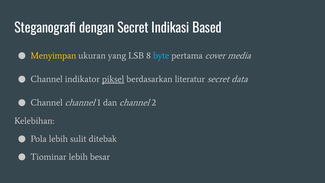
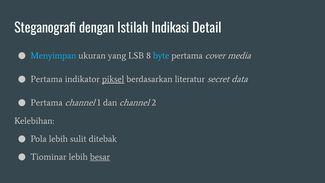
dengan Secret: Secret -> Istilah
Based: Based -> Detail
Menyimpan colour: yellow -> light blue
Channel at (47, 79): Channel -> Pertama
Channel at (47, 103): Channel -> Pertama
besar underline: none -> present
